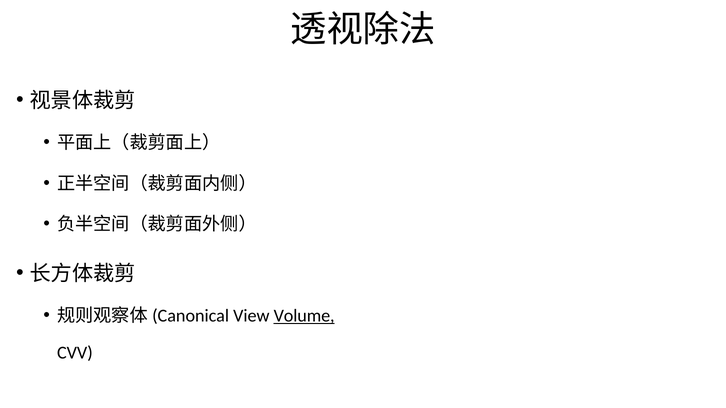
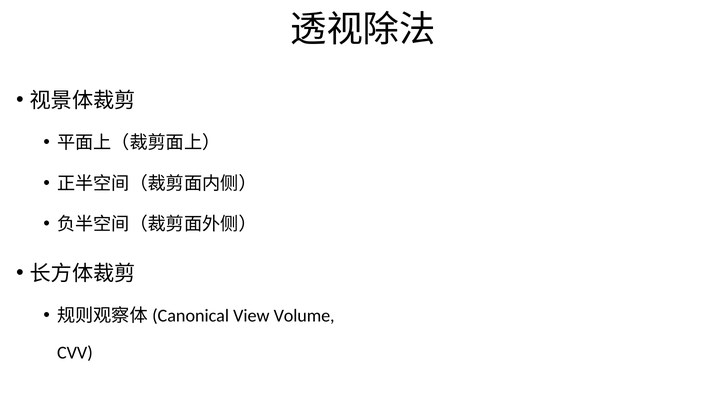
Volume underline: present -> none
